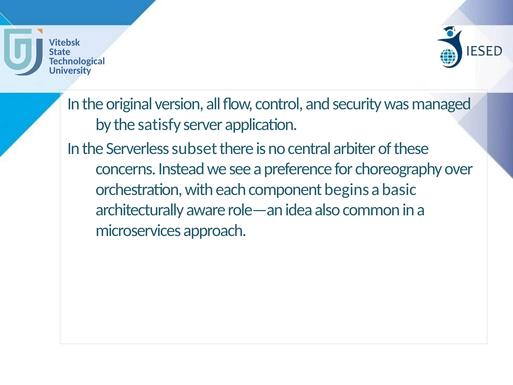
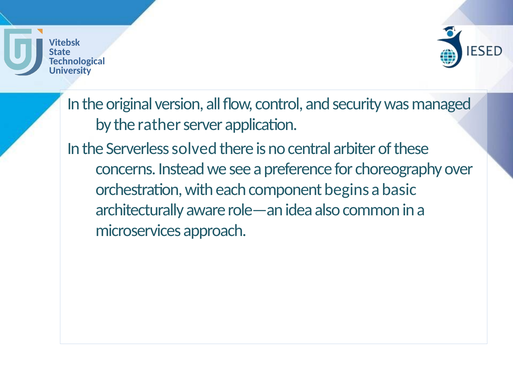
satisfy: satisfy -> rather
subset: subset -> solved
